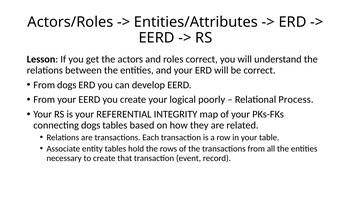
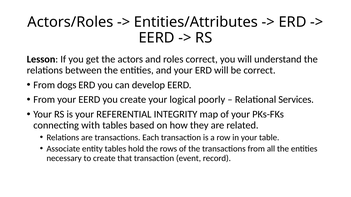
Process: Process -> Services
connecting dogs: dogs -> with
